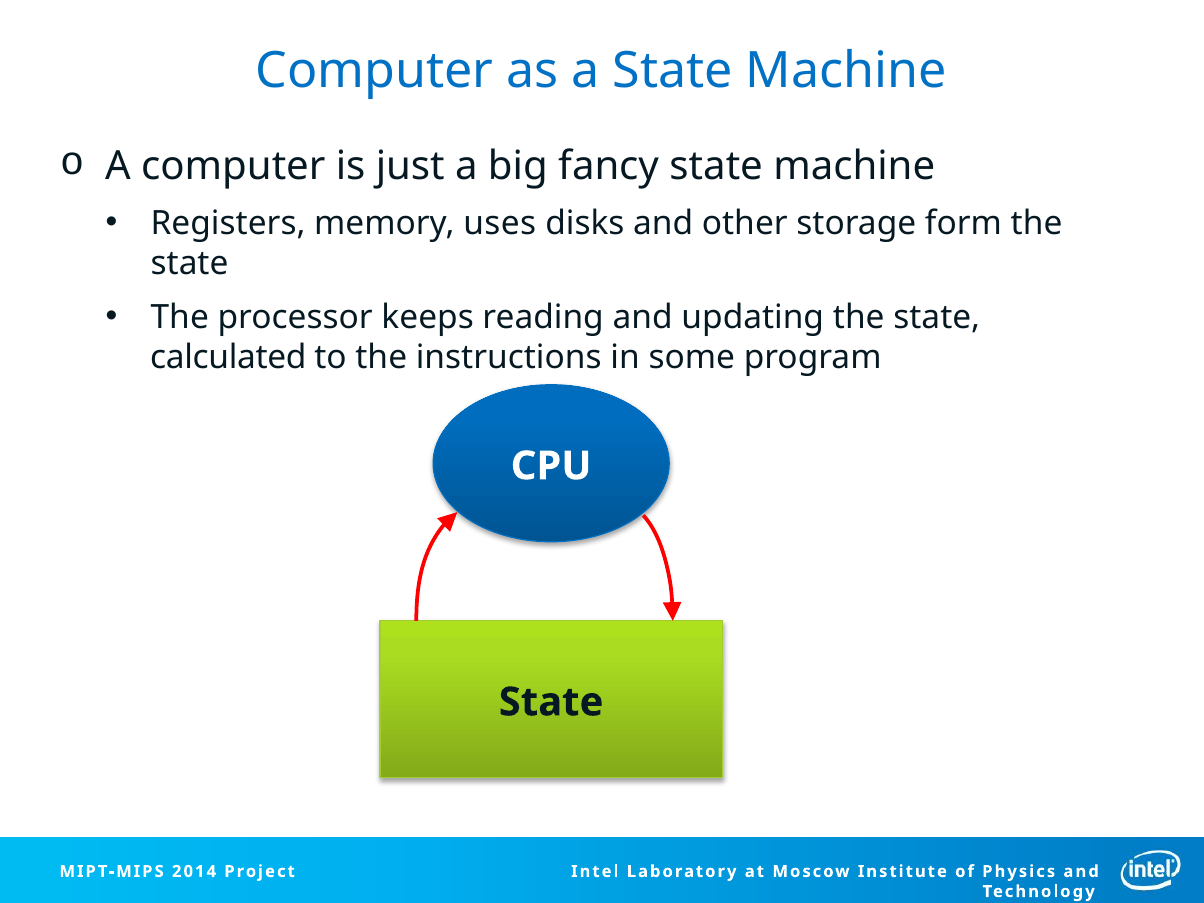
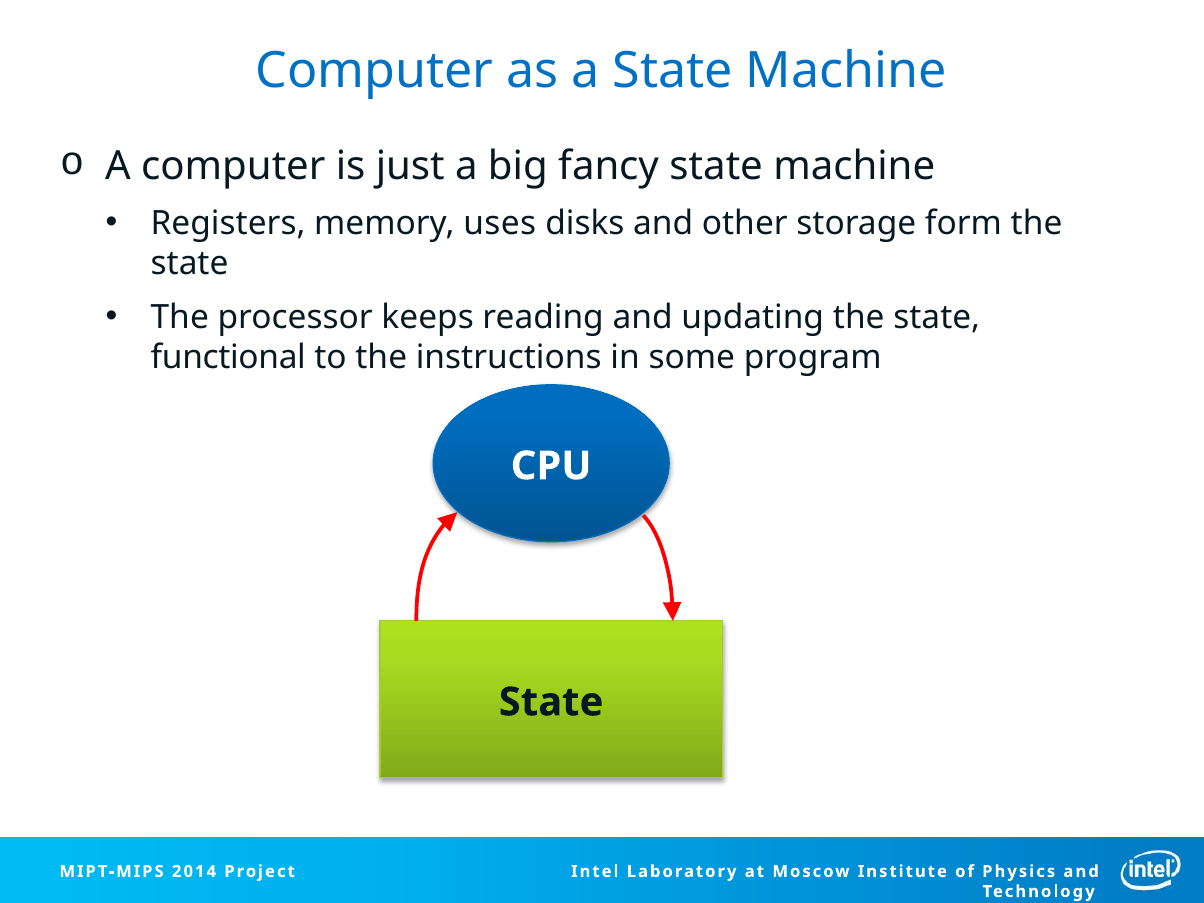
calculated: calculated -> functional
